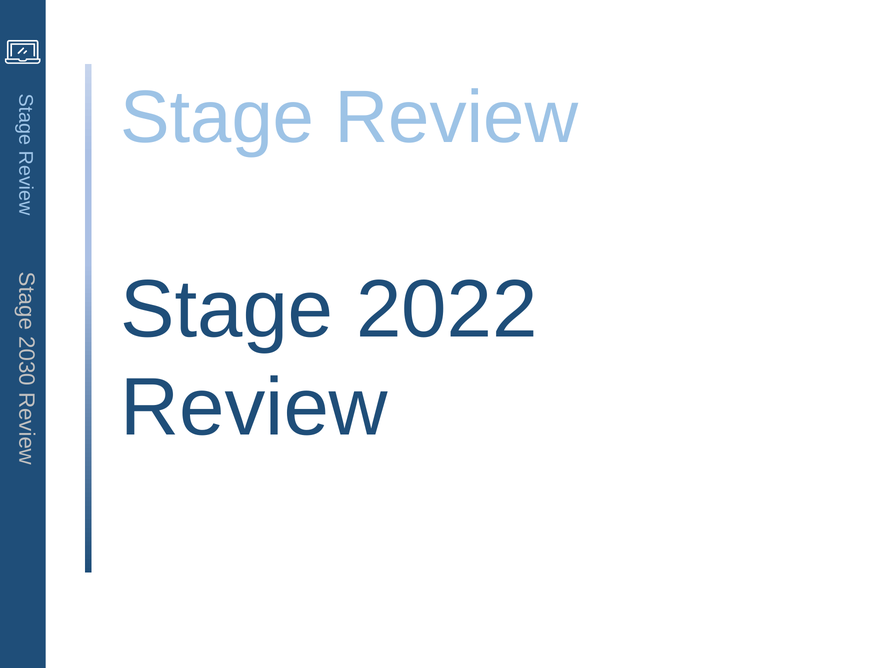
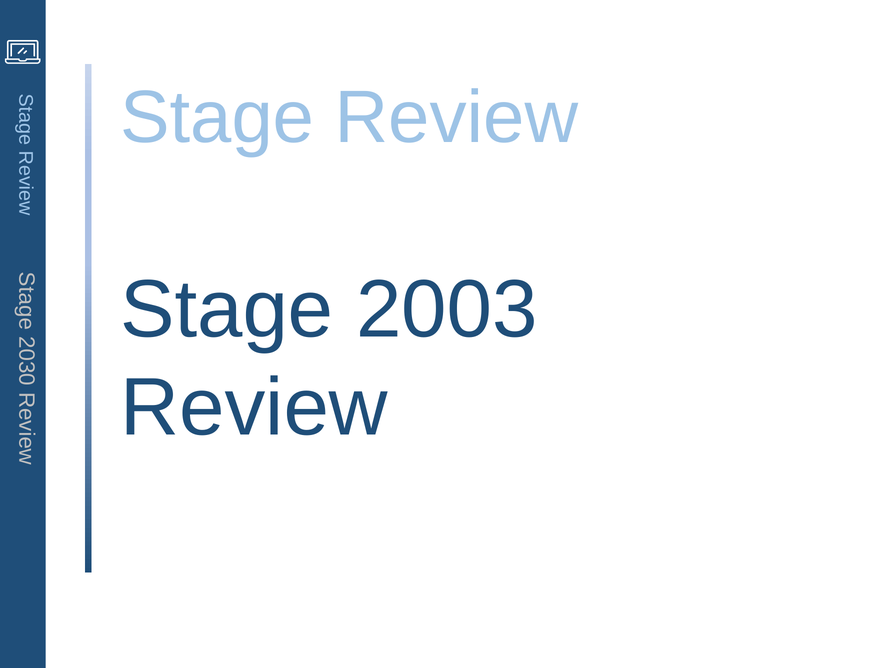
2022: 2022 -> 2003
